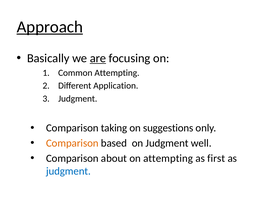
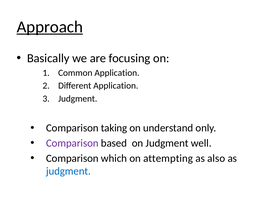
are underline: present -> none
Common Attempting: Attempting -> Application
suggestions: suggestions -> understand
Comparison at (72, 143) colour: orange -> purple
about: about -> which
first: first -> also
